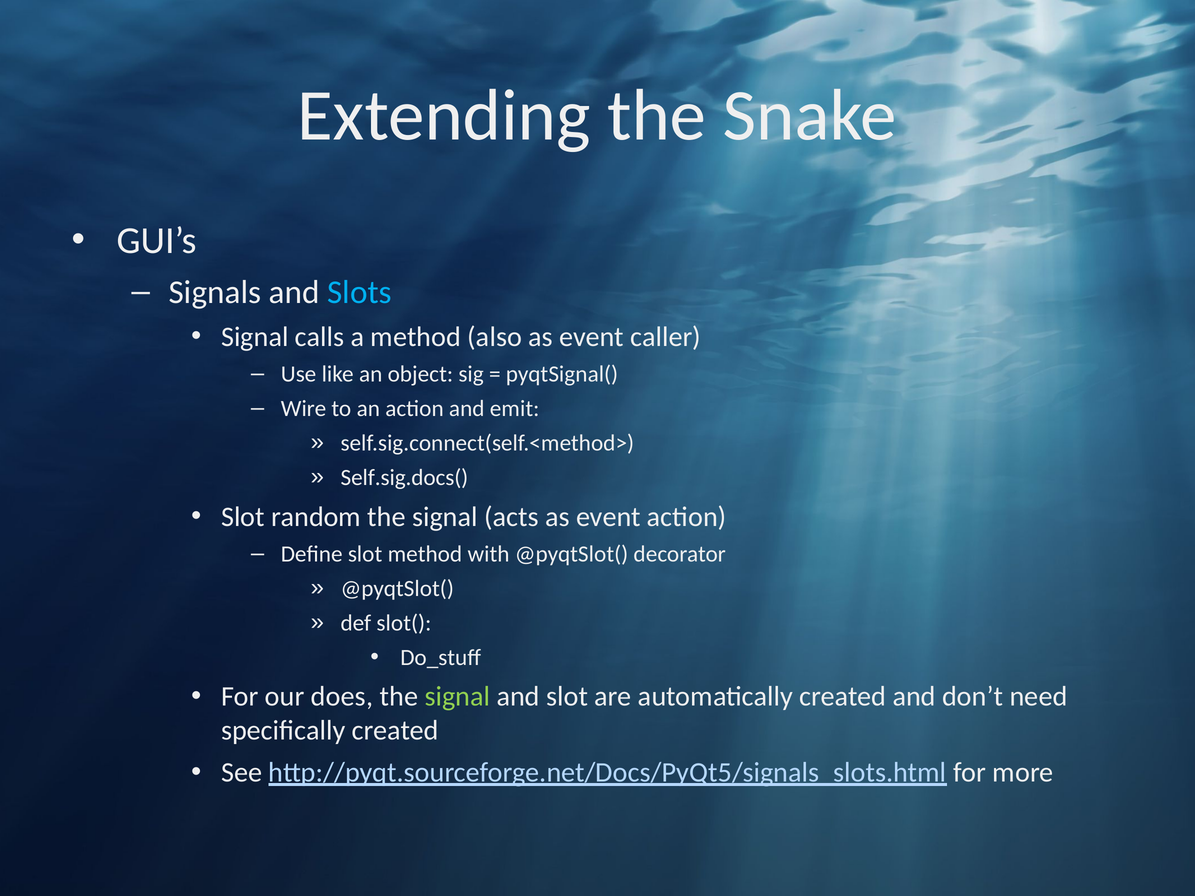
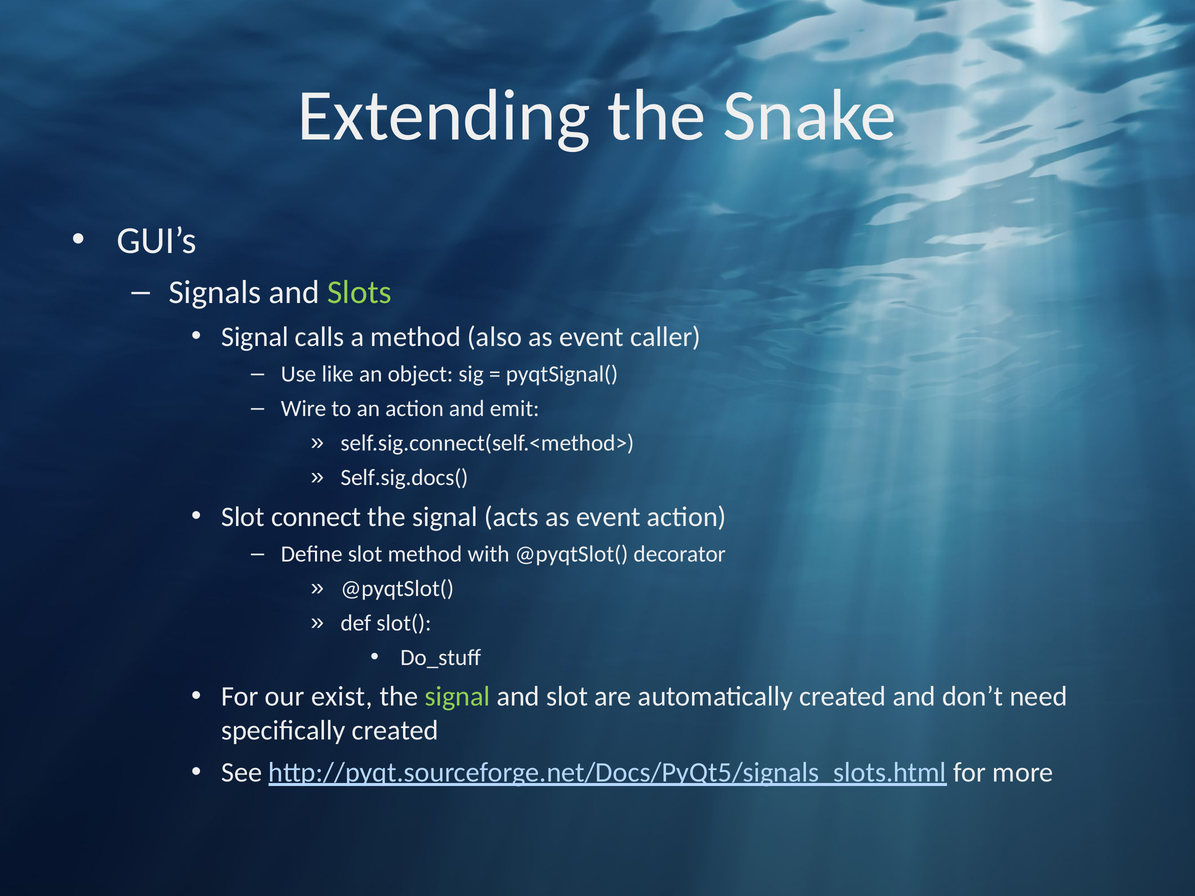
Slots colour: light blue -> light green
random: random -> connect
does: does -> exist
